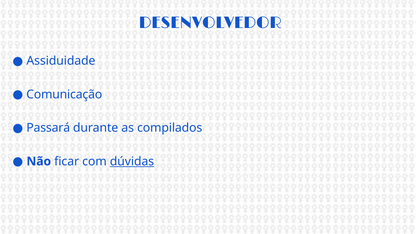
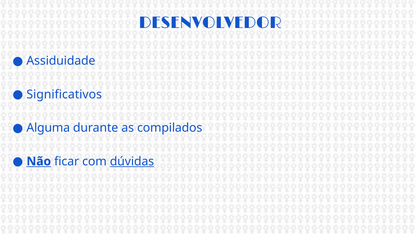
Comunicação: Comunicação -> Significativos
Passará: Passará -> Alguma
Não underline: none -> present
